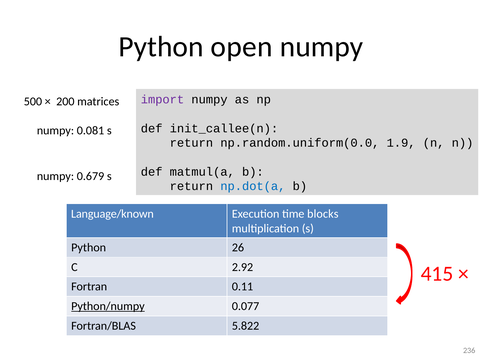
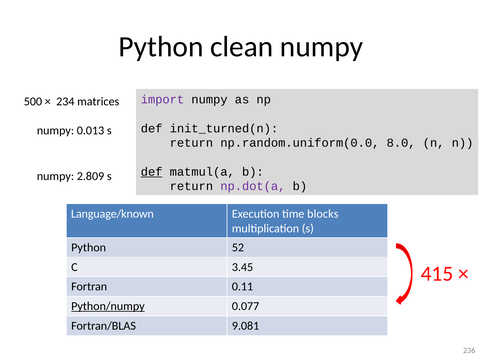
open: open -> clean
200: 200 -> 234
init_callee(n: init_callee(n -> init_turned(n
0.081: 0.081 -> 0.013
1.9: 1.9 -> 8.0
def at (152, 172) underline: none -> present
0.679: 0.679 -> 2.809
np.dot(a colour: blue -> purple
26: 26 -> 52
2.92: 2.92 -> 3.45
5.822: 5.822 -> 9.081
